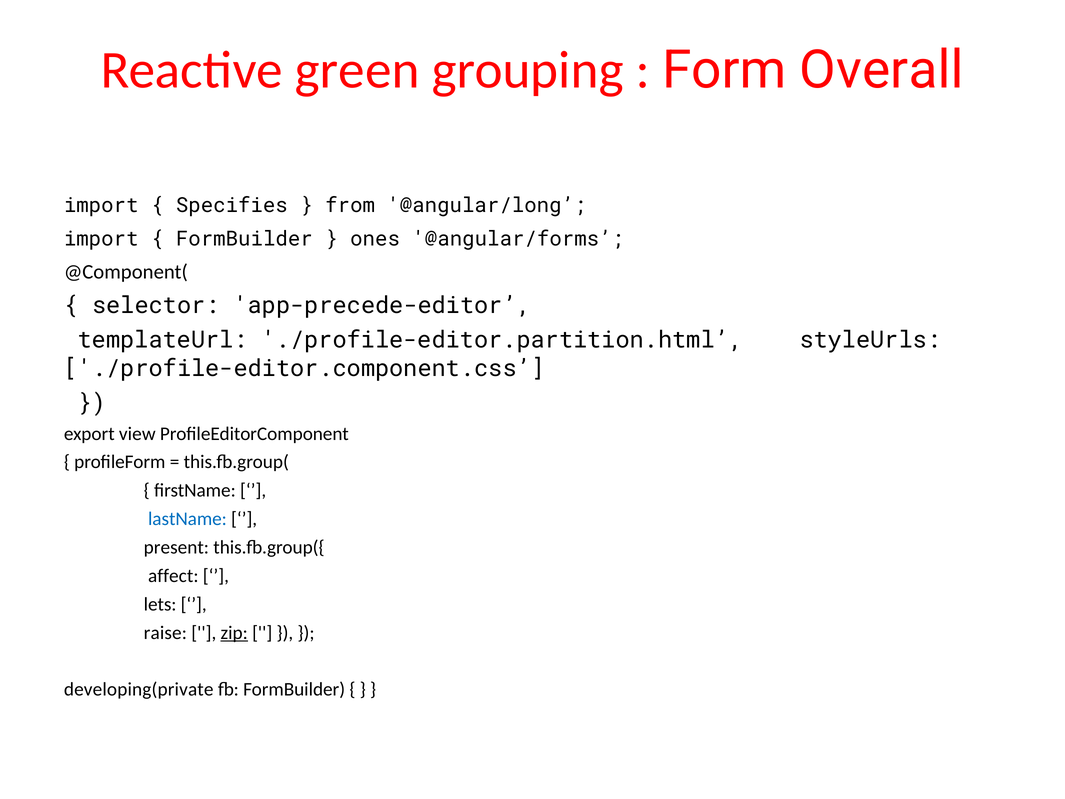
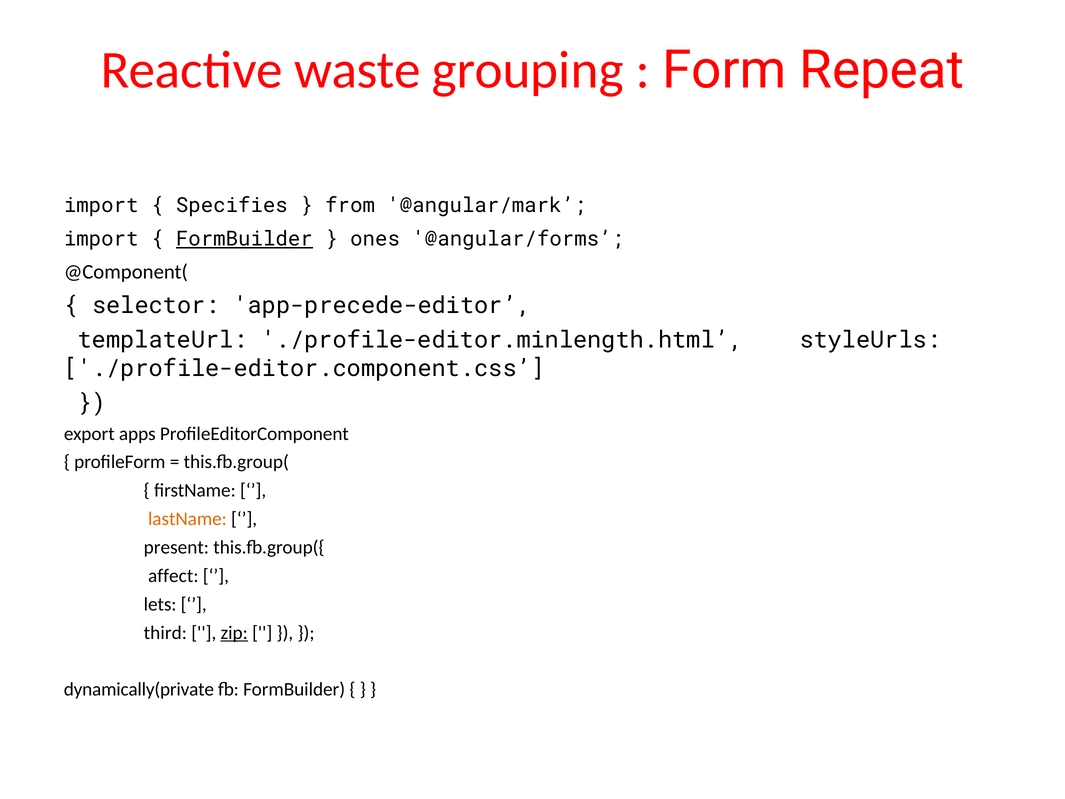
green: green -> waste
Overall: Overall -> Repeat
@angular/long: @angular/long -> @angular/mark
FormBuilder at (244, 239) underline: none -> present
./profile-editor.partition.html: ./profile-editor.partition.html -> ./profile-editor.minlength.html
view: view -> apps
lastName colour: blue -> orange
raise: raise -> third
developing(private: developing(private -> dynamically(private
